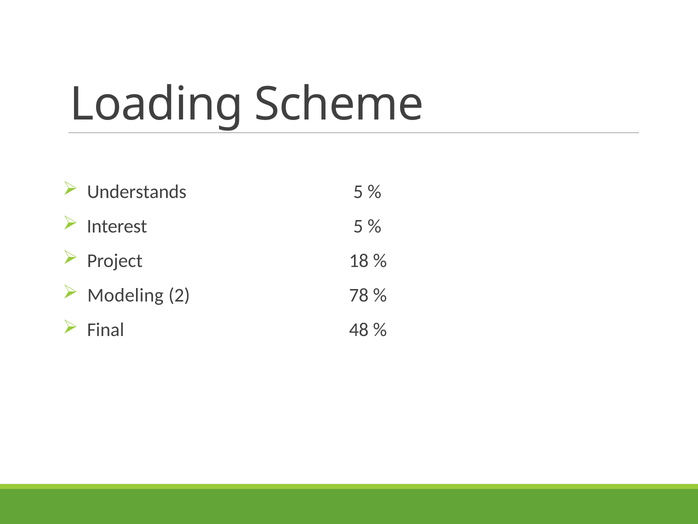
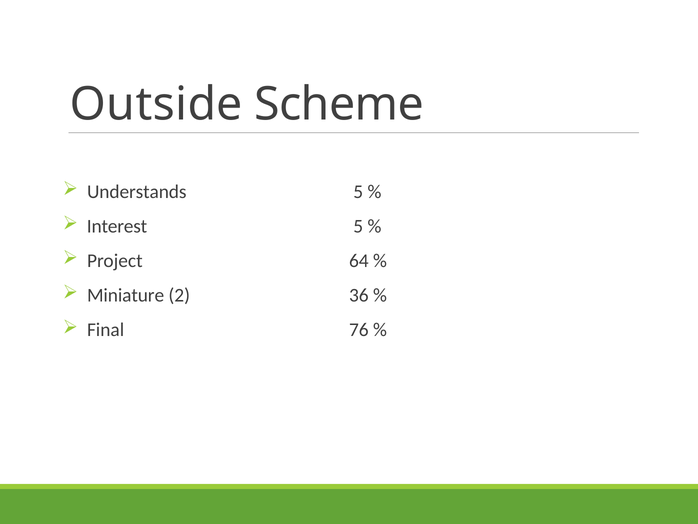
Loading: Loading -> Outside
18: 18 -> 64
Modeling: Modeling -> Miniature
78: 78 -> 36
48: 48 -> 76
